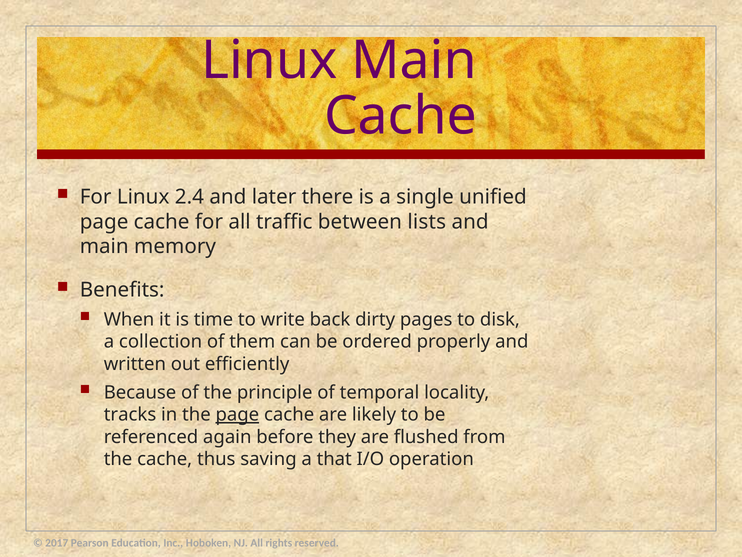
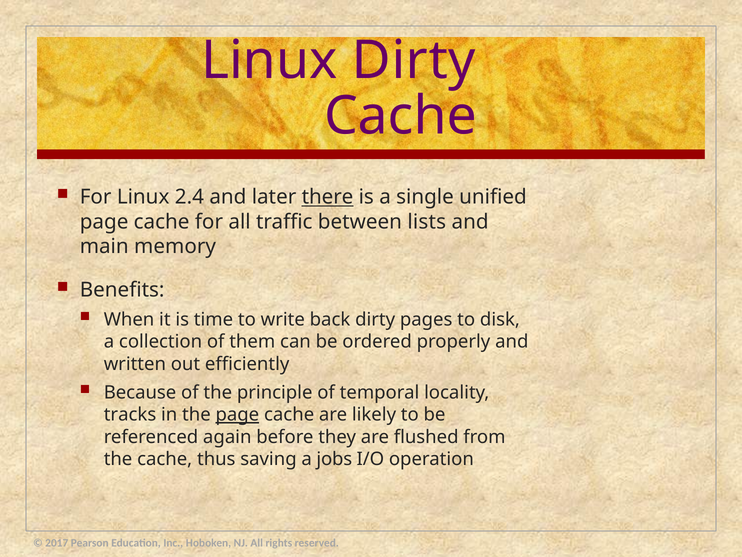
Linux Main: Main -> Dirty
there underline: none -> present
that: that -> jobs
